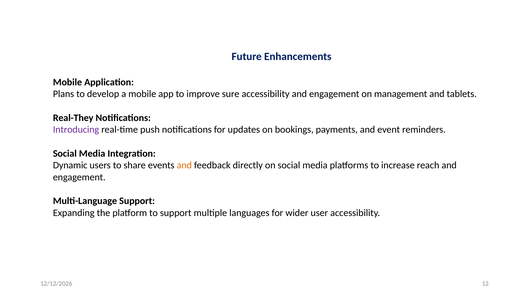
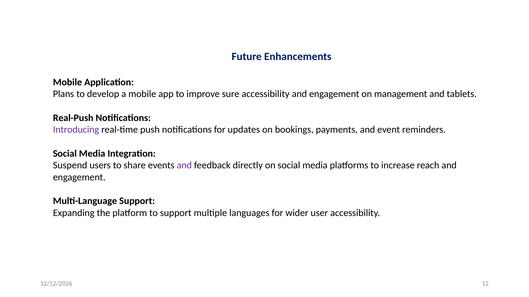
Real-They: Real-They -> Real-Push
Dynamic: Dynamic -> Suspend
and at (184, 166) colour: orange -> purple
